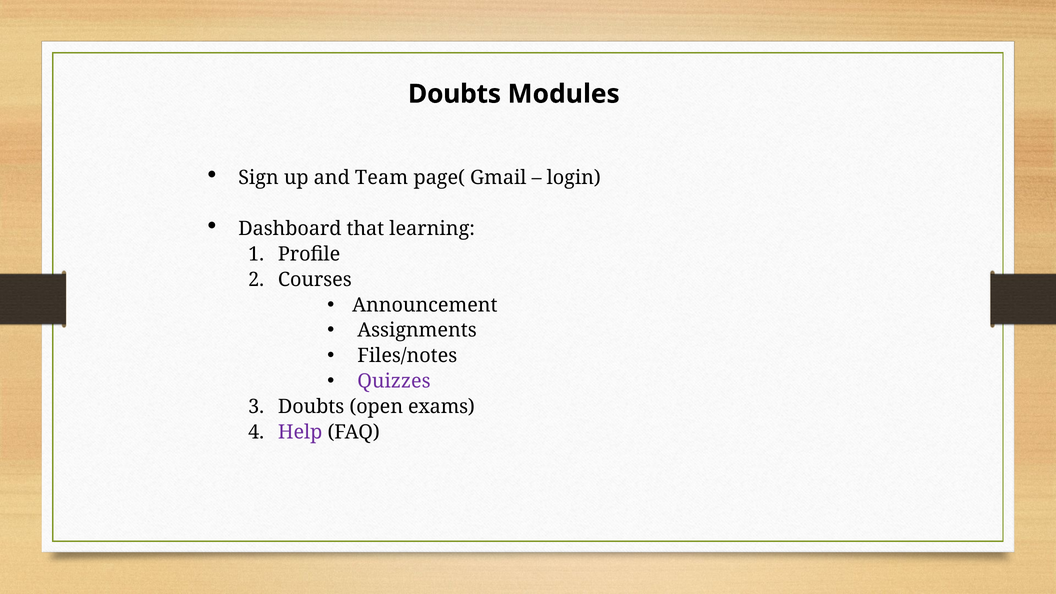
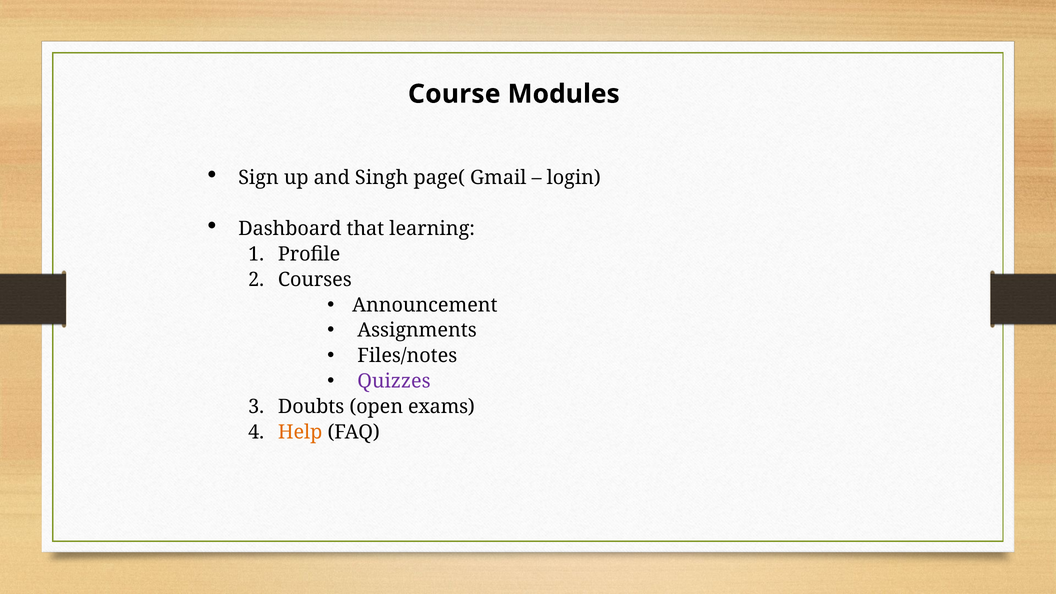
Doubts at (454, 94): Doubts -> Course
Team: Team -> Singh
Help colour: purple -> orange
